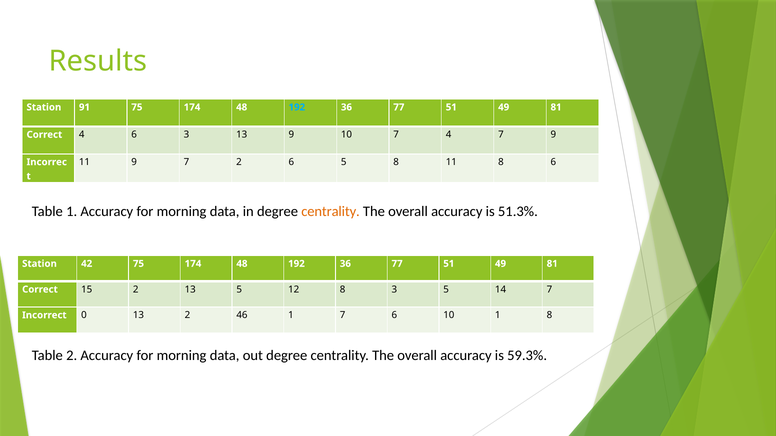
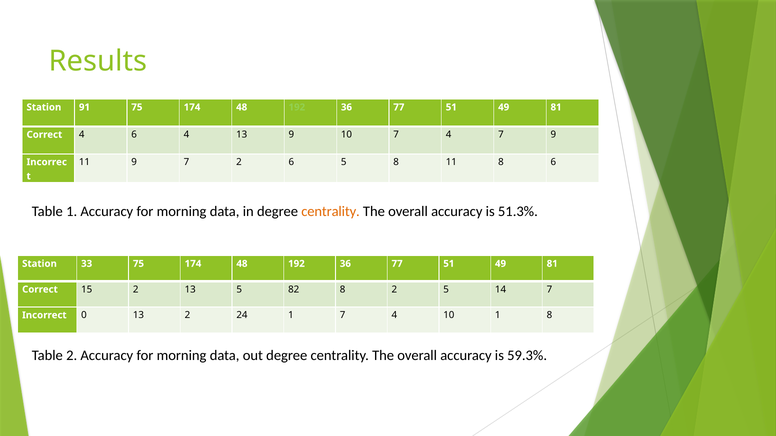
192 at (297, 107) colour: light blue -> light green
6 3: 3 -> 4
42: 42 -> 33
12: 12 -> 82
8 3: 3 -> 2
46: 46 -> 24
1 7 6: 6 -> 4
